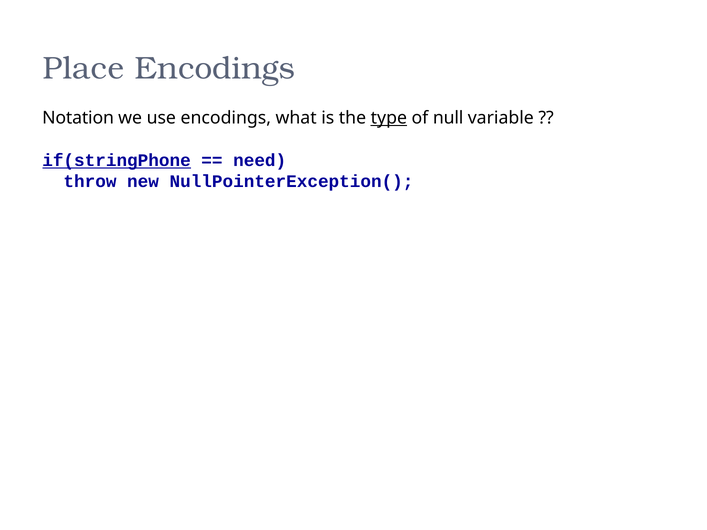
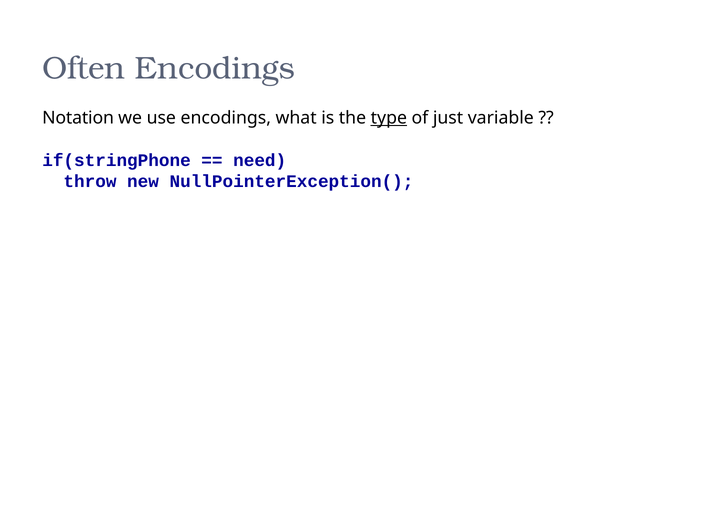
Place: Place -> Often
null: null -> just
if(stringPhone underline: present -> none
